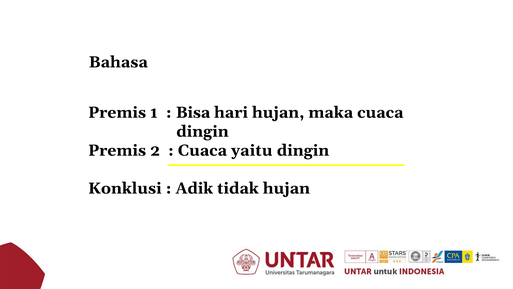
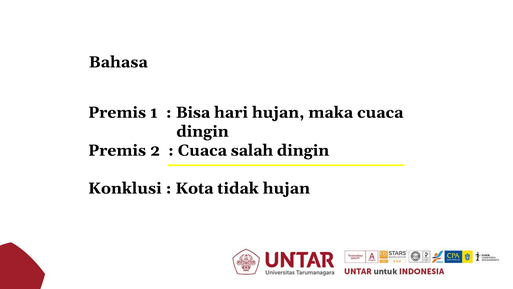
yaitu: yaitu -> salah
Adik: Adik -> Kota
